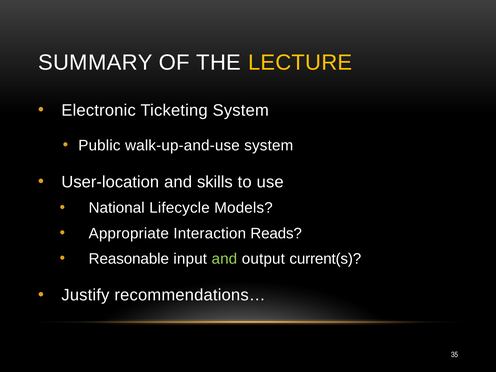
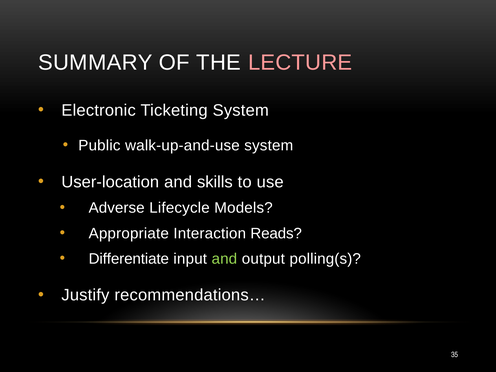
LECTURE colour: yellow -> pink
National: National -> Adverse
Reasonable: Reasonable -> Differentiate
current(s: current(s -> polling(s
